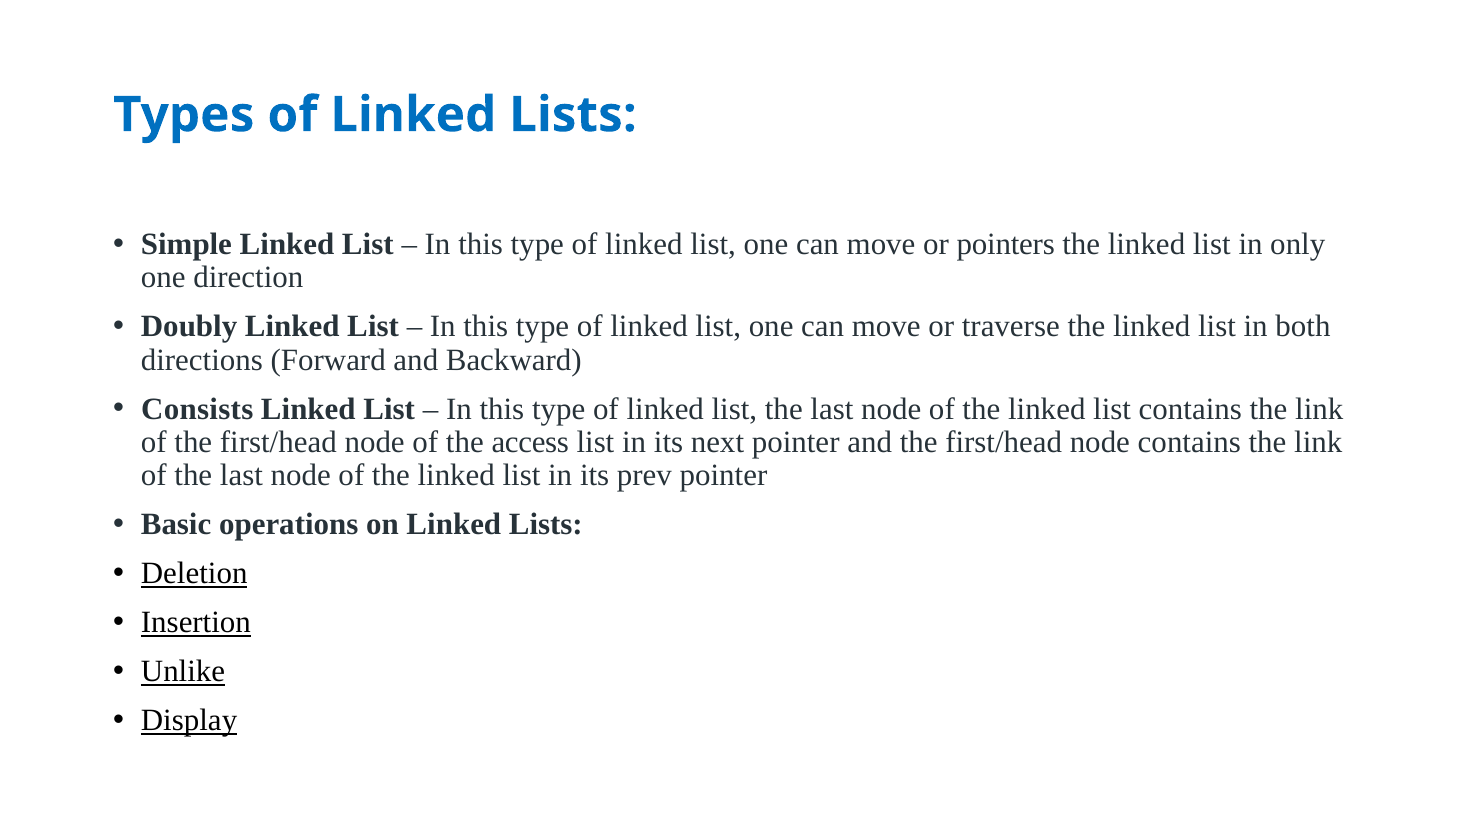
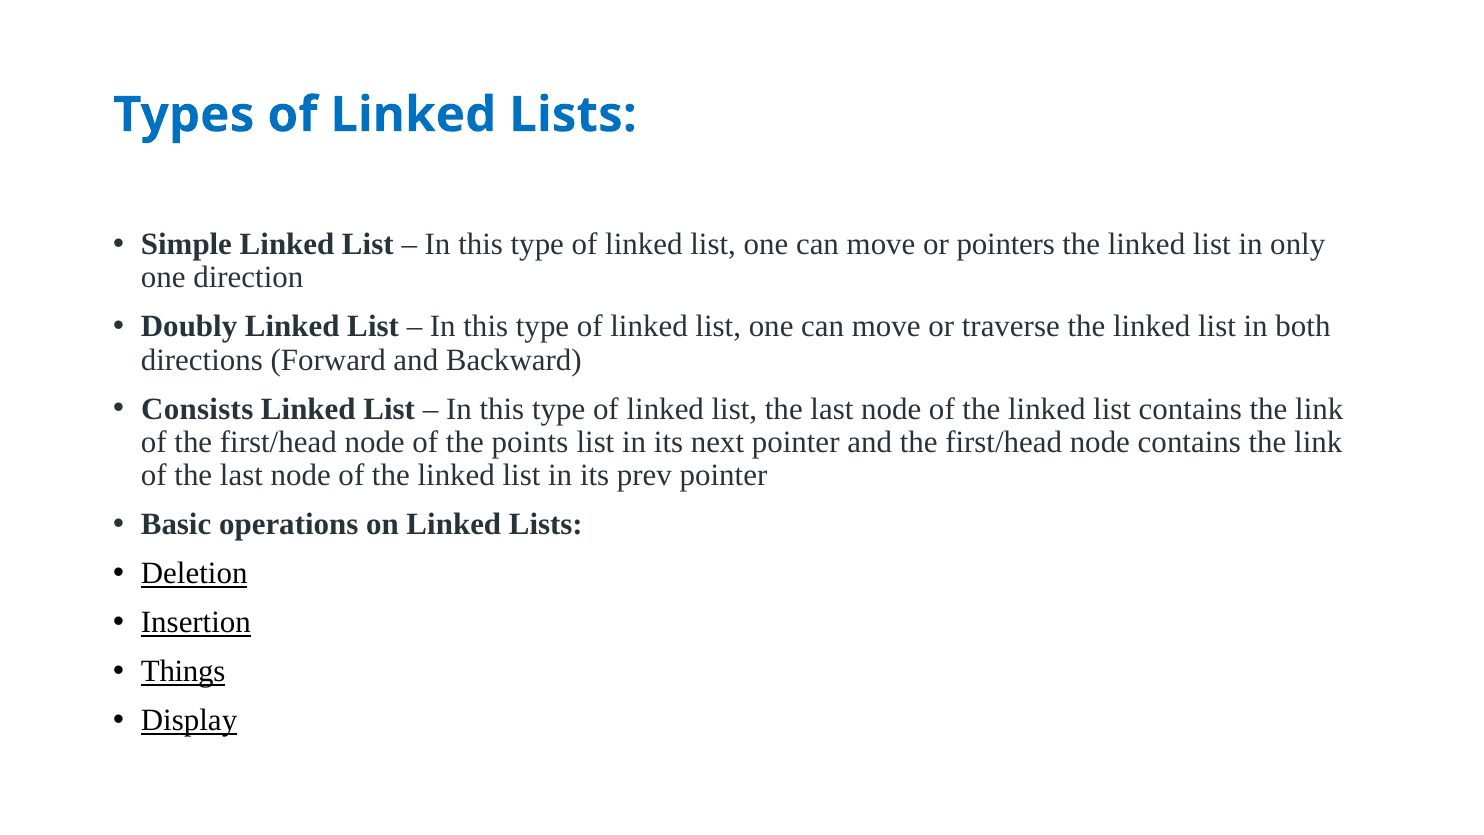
access: access -> points
Unlike: Unlike -> Things
